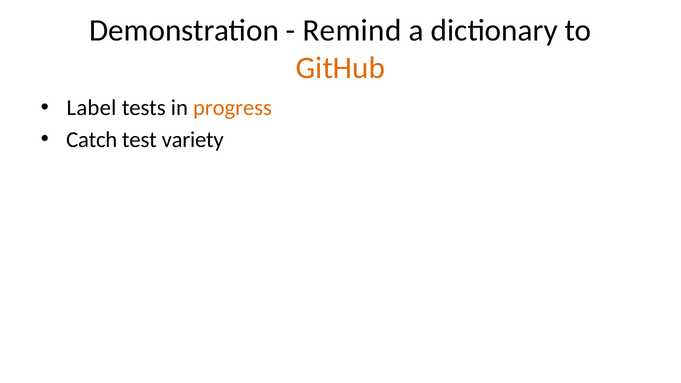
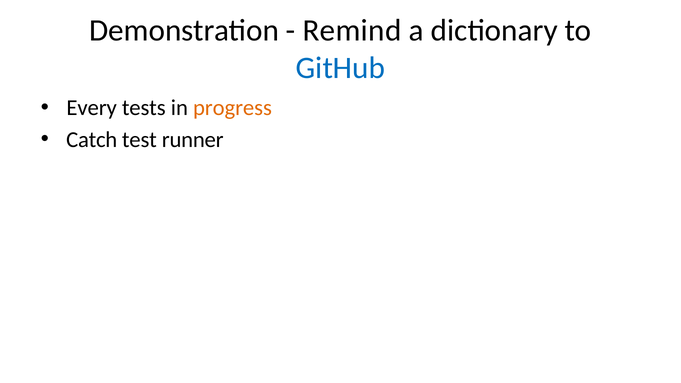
GitHub colour: orange -> blue
Label: Label -> Every
variety: variety -> runner
